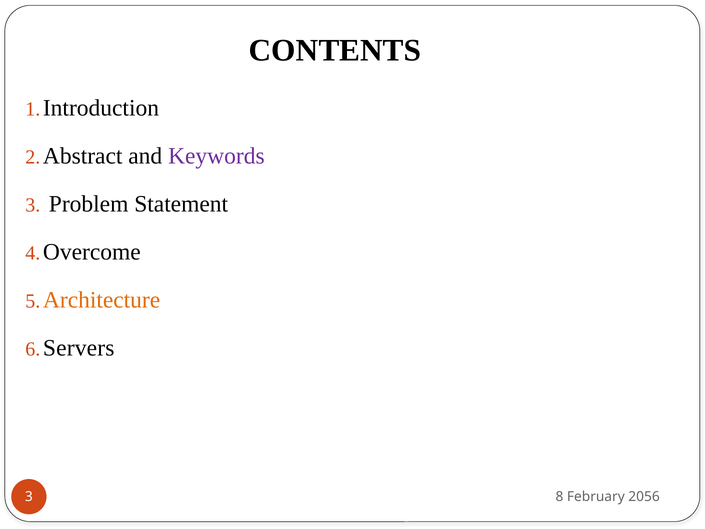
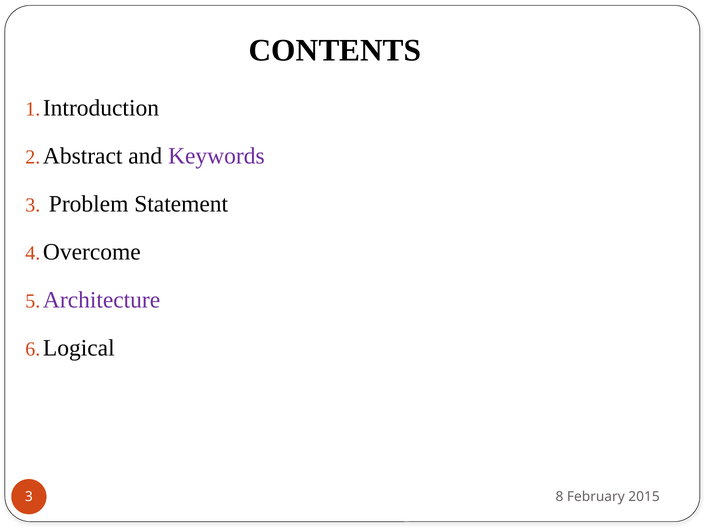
Architecture colour: orange -> purple
Servers: Servers -> Logical
2056: 2056 -> 2015
